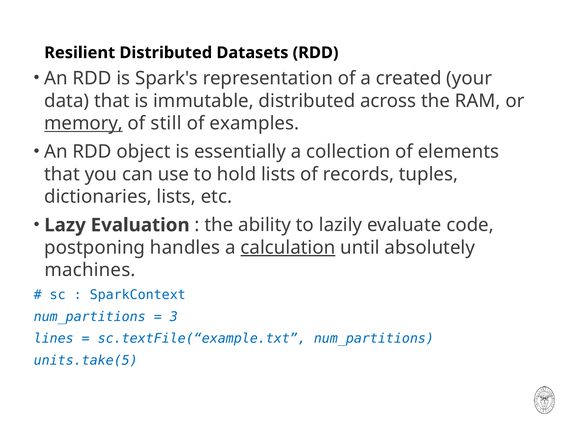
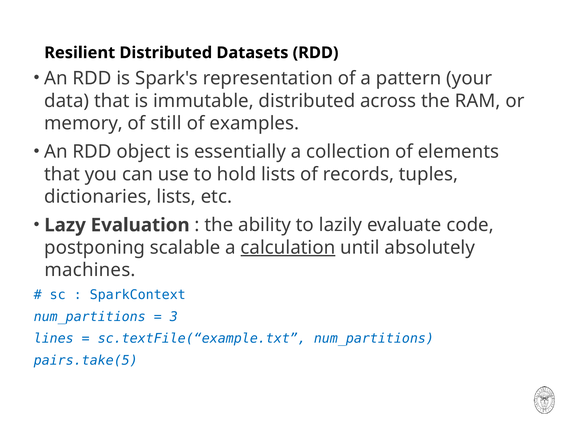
created: created -> pattern
memory underline: present -> none
handles: handles -> scalable
units.take(5: units.take(5 -> pairs.take(5
